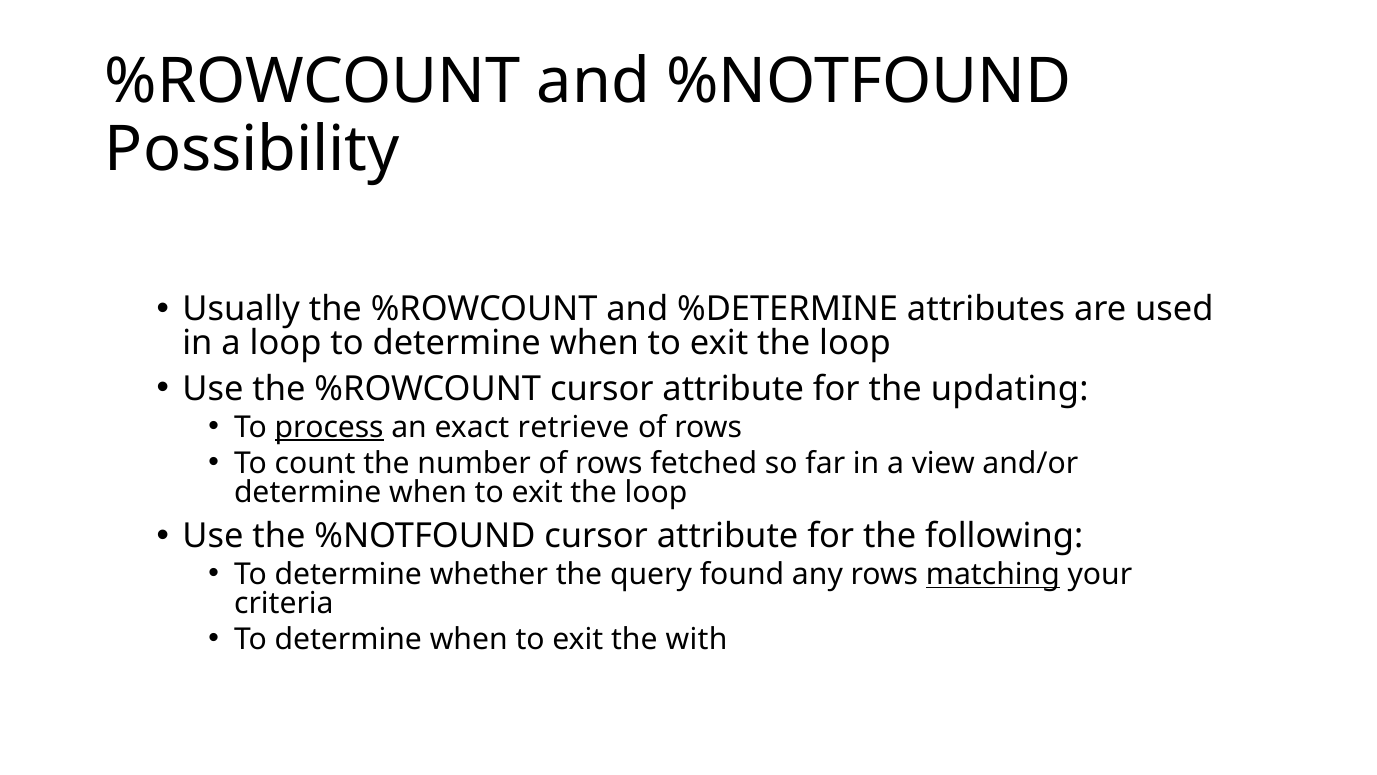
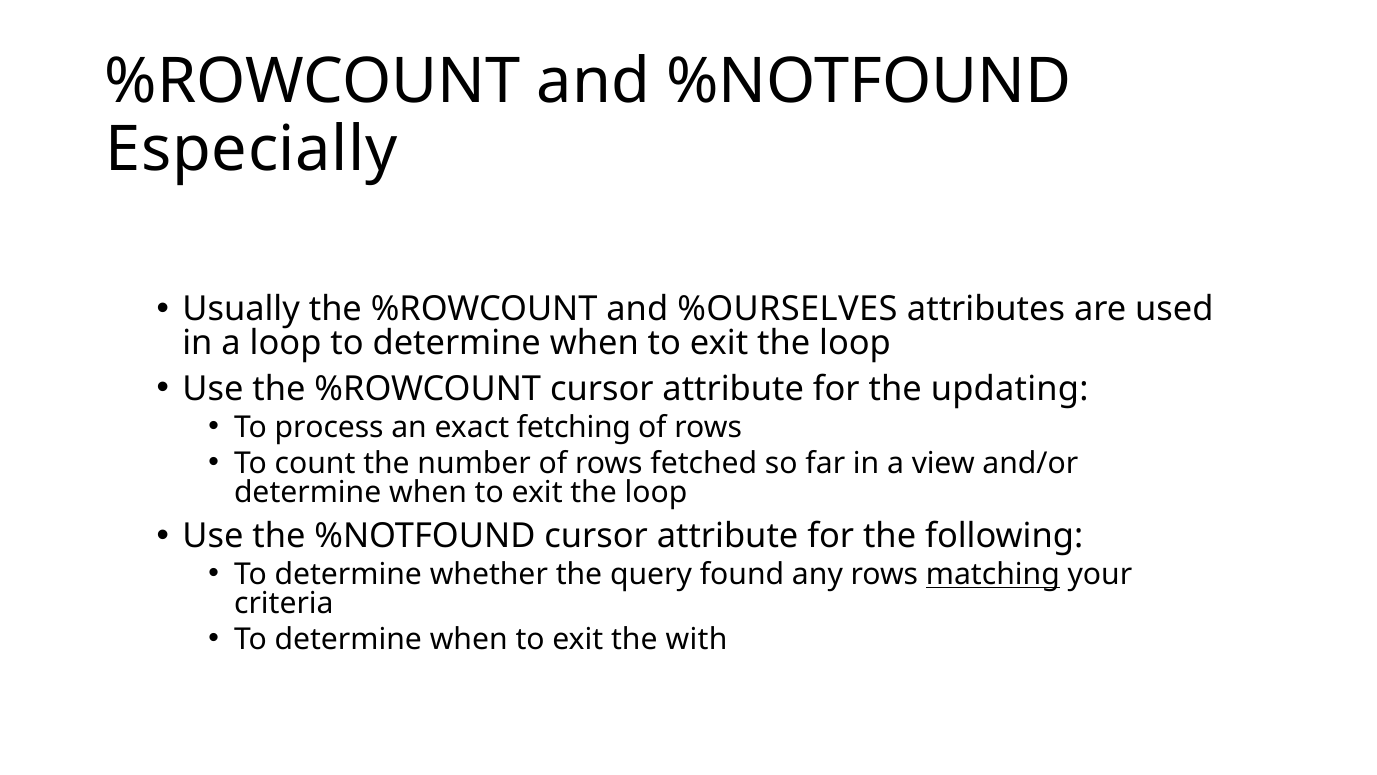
Possibility: Possibility -> Especially
%DETERMINE: %DETERMINE -> %OURSELVES
process underline: present -> none
retrieve: retrieve -> fetching
